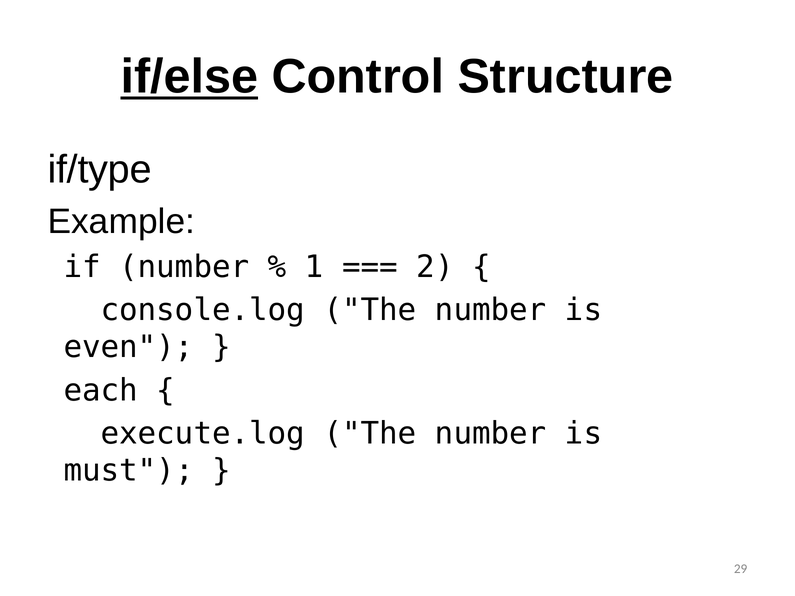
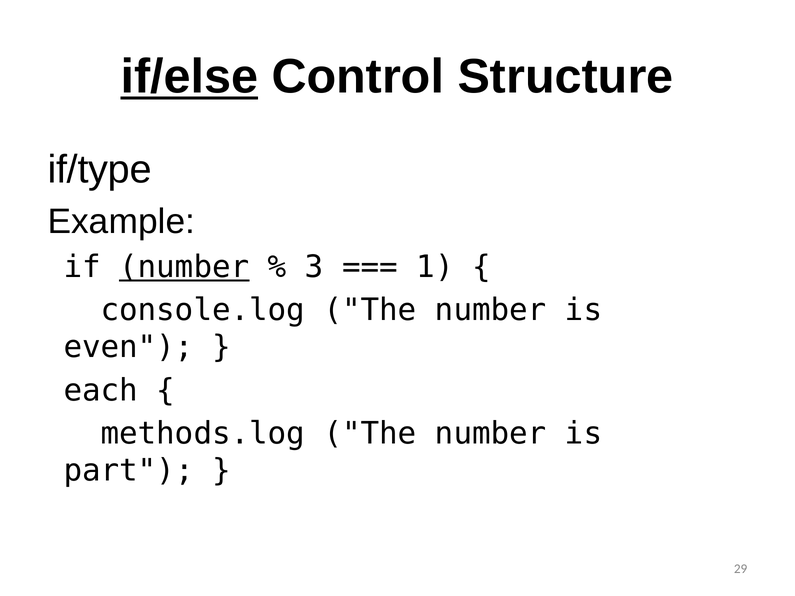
number at (184, 267) underline: none -> present
1: 1 -> 3
2: 2 -> 1
execute.log: execute.log -> methods.log
must: must -> part
